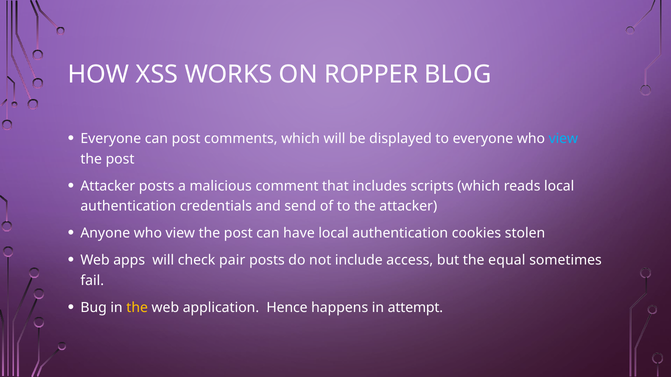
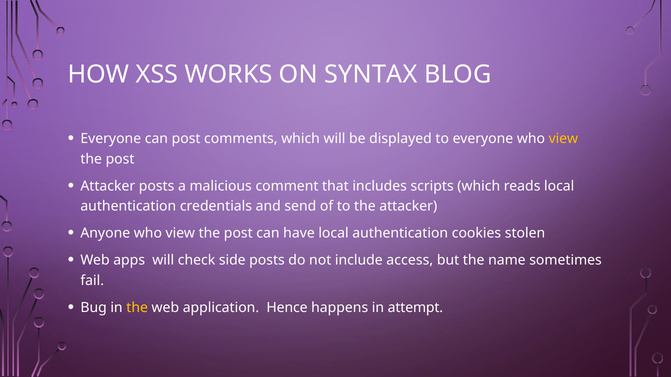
ROPPER: ROPPER -> SYNTAX
view at (563, 139) colour: light blue -> yellow
pair: pair -> side
equal: equal -> name
